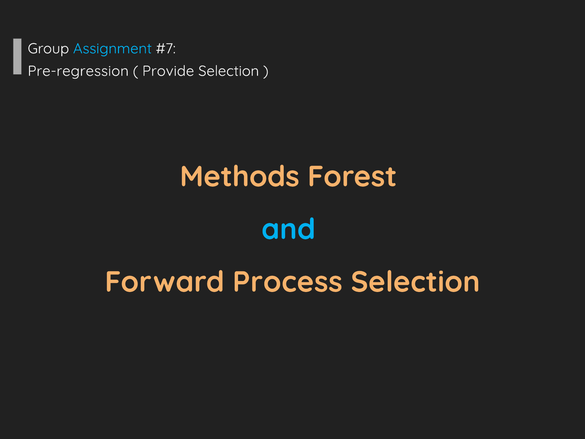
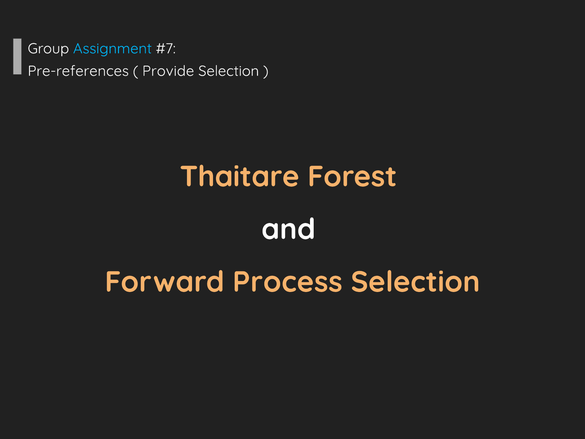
Pre-regression: Pre-regression -> Pre-references
Methods: Methods -> Thaitare
and colour: light blue -> white
